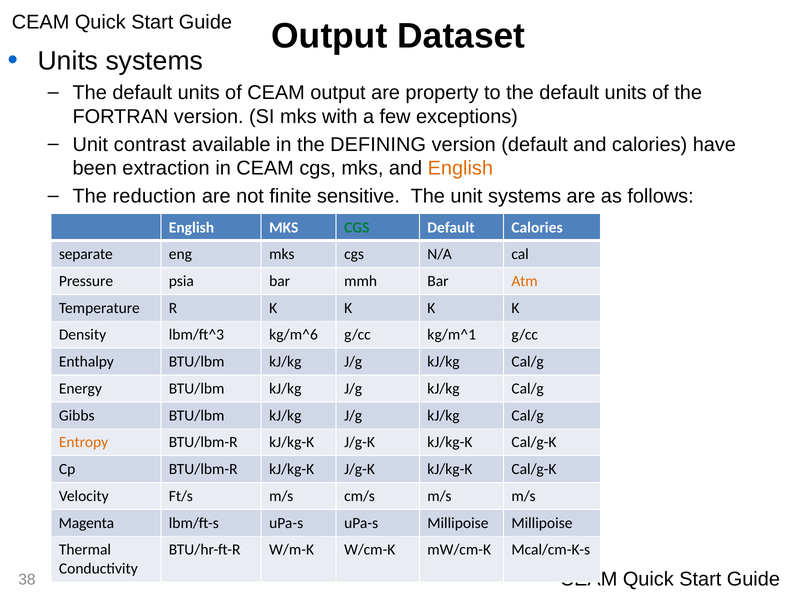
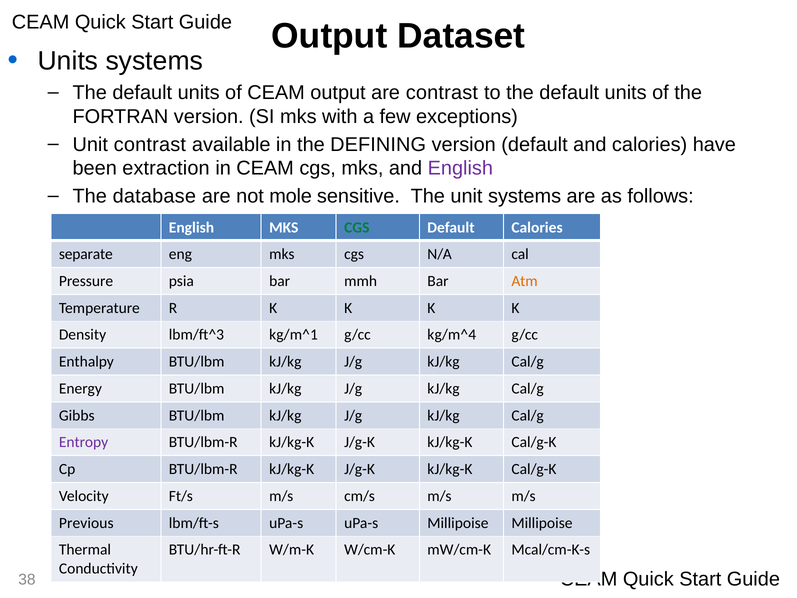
are property: property -> contrast
English at (460, 168) colour: orange -> purple
reduction: reduction -> database
finite: finite -> mole
kg/m^6: kg/m^6 -> kg/m^1
kg/m^1: kg/m^1 -> kg/m^4
Entropy colour: orange -> purple
Magenta: Magenta -> Previous
